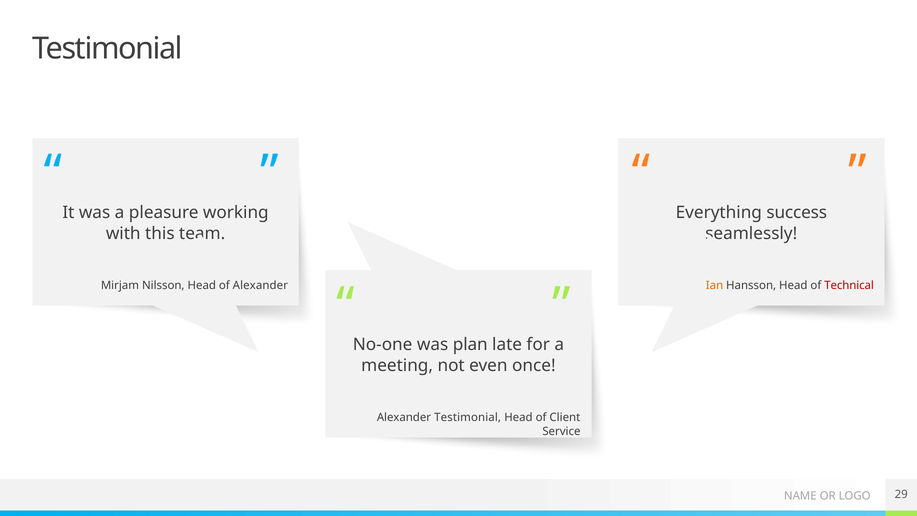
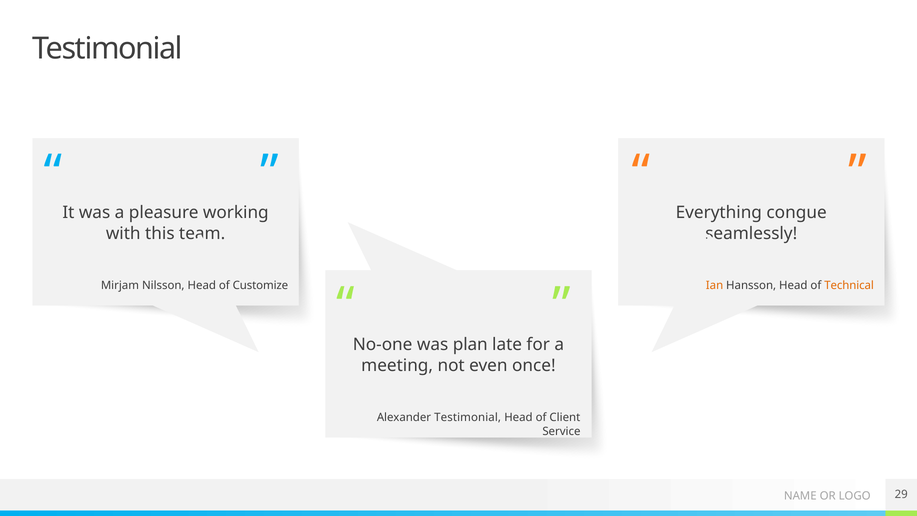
success: success -> congue
of Alexander: Alexander -> Customize
Technical colour: red -> orange
